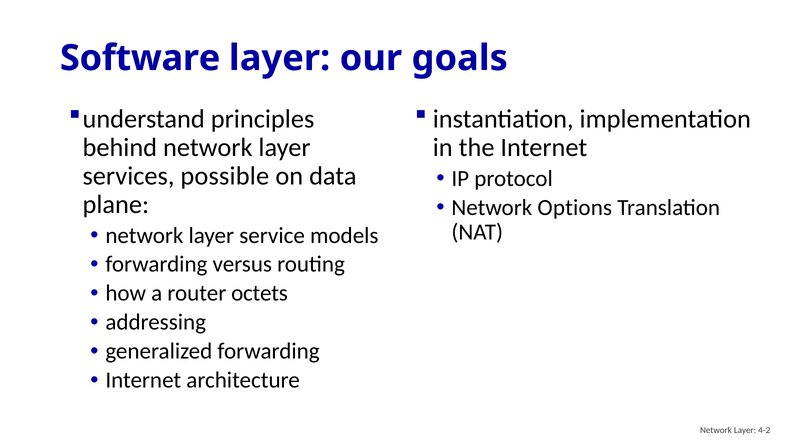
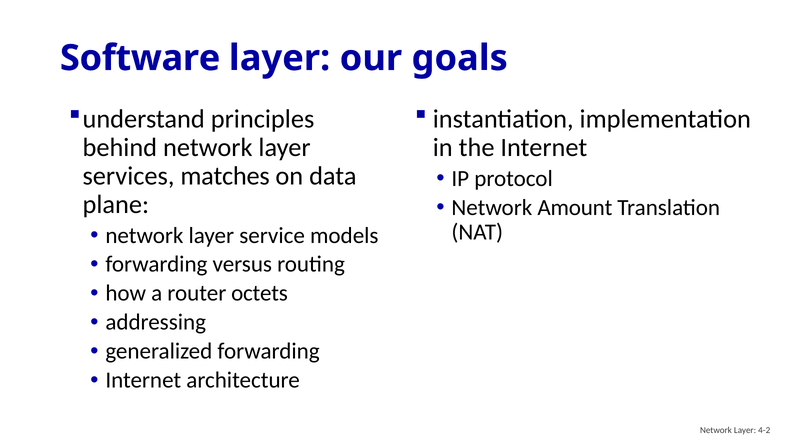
possible: possible -> matches
Options: Options -> Amount
